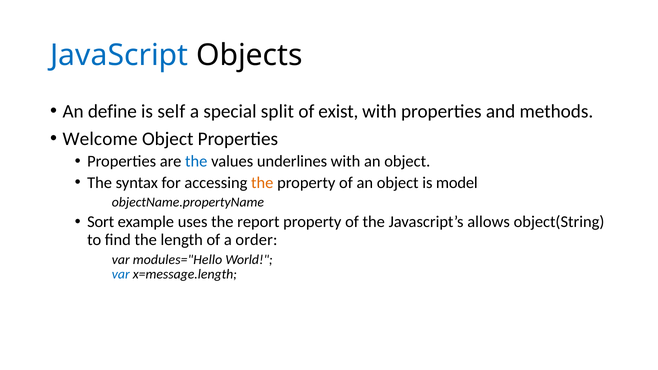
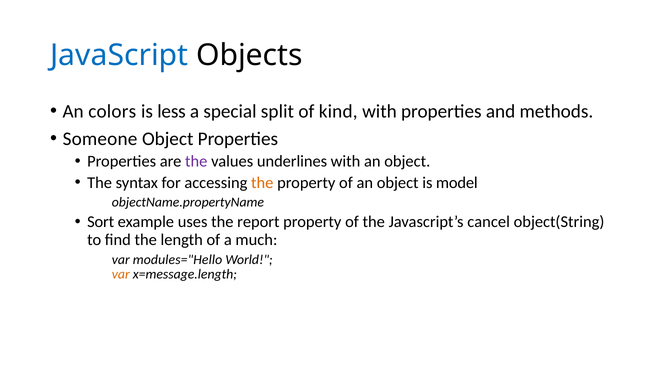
define: define -> colors
self: self -> less
exist: exist -> kind
Welcome: Welcome -> Someone
the at (196, 162) colour: blue -> purple
allows: allows -> cancel
order: order -> much
var at (121, 274) colour: blue -> orange
